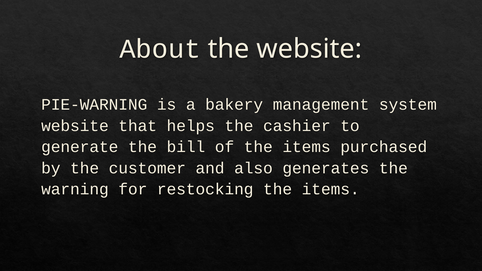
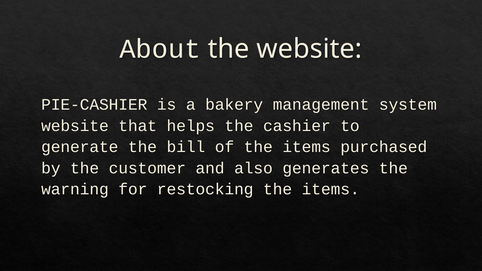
PIE-WARNING: PIE-WARNING -> PIE-CASHIER
